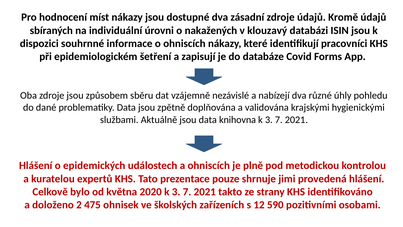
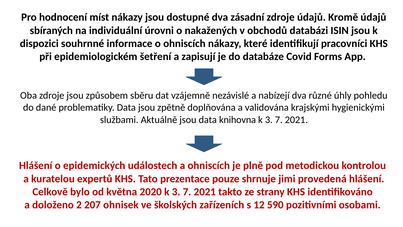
klouzavý: klouzavý -> obchodů
475: 475 -> 207
